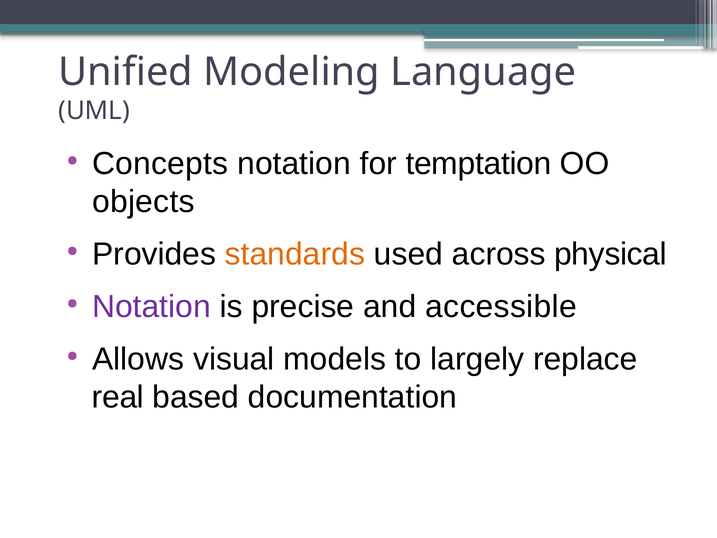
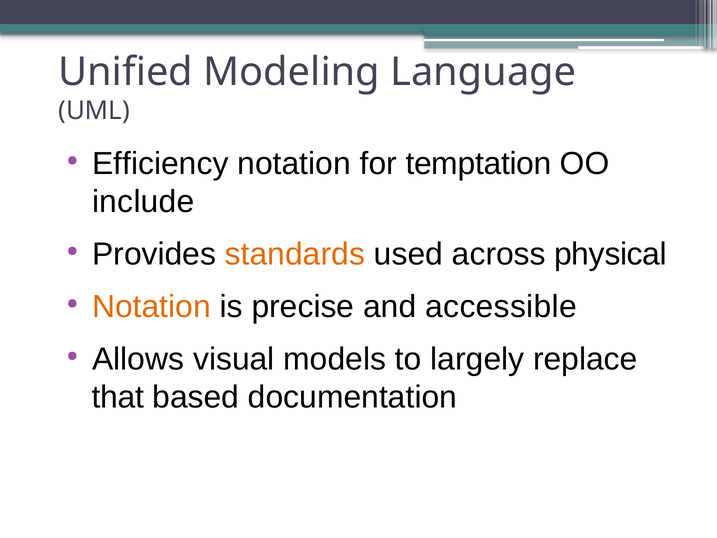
Concepts: Concepts -> Efficiency
objects: objects -> include
Notation at (151, 306) colour: purple -> orange
real: real -> that
